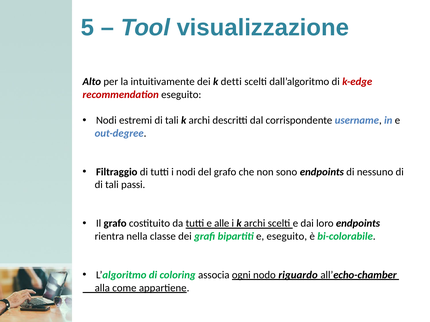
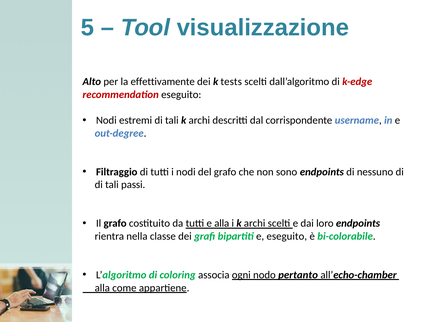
intuitivamente: intuitivamente -> effettivamente
detti: detti -> tests
e alle: alle -> alla
riguardo: riguardo -> pertanto
